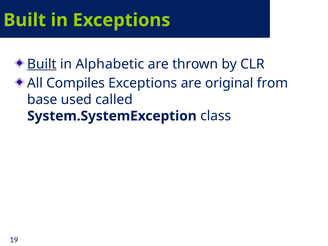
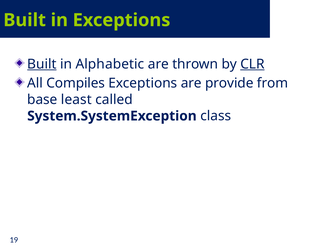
CLR underline: none -> present
original: original -> provide
used: used -> least
